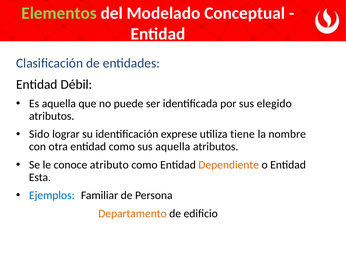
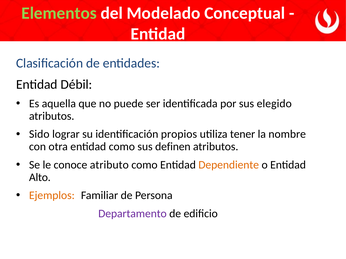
exprese: exprese -> propios
tiene: tiene -> tener
sus aquella: aquella -> definen
Esta: Esta -> Alto
Ejemplos colour: blue -> orange
Departamento colour: orange -> purple
